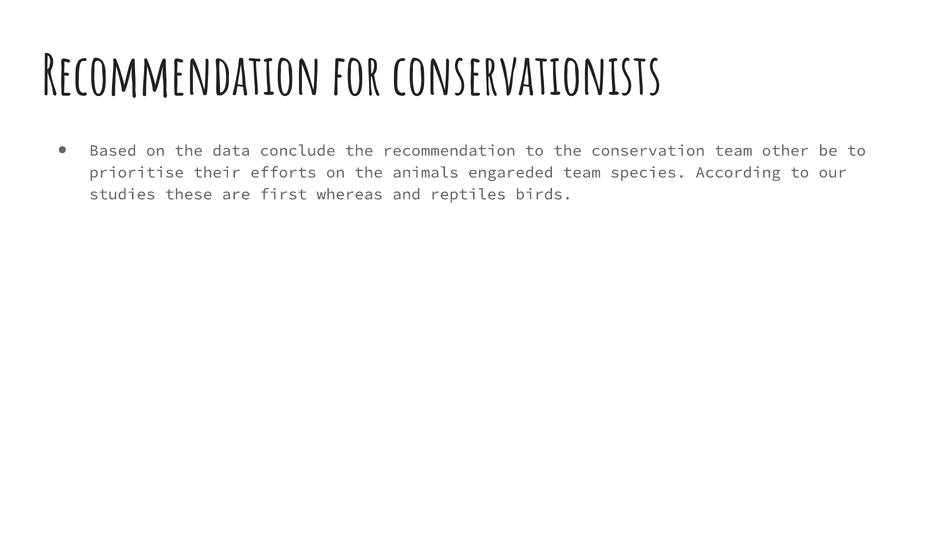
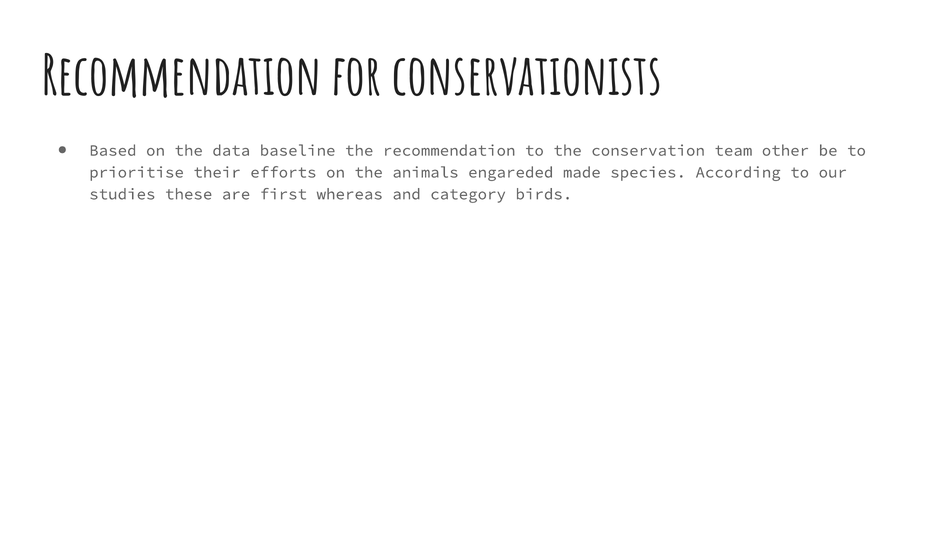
conclude: conclude -> baseline
engareded team: team -> made
reptiles: reptiles -> category
